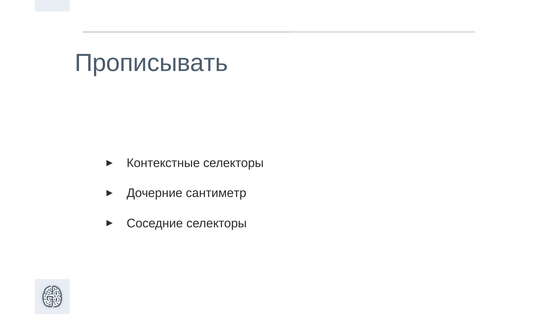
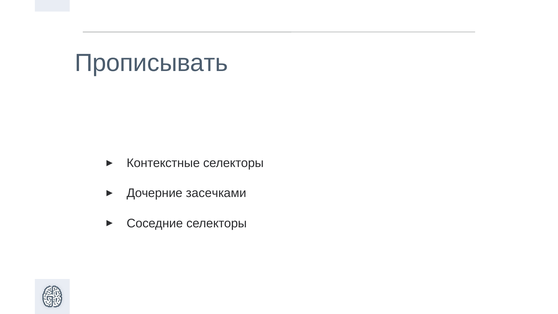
сантиметр: сантиметр -> засечками
